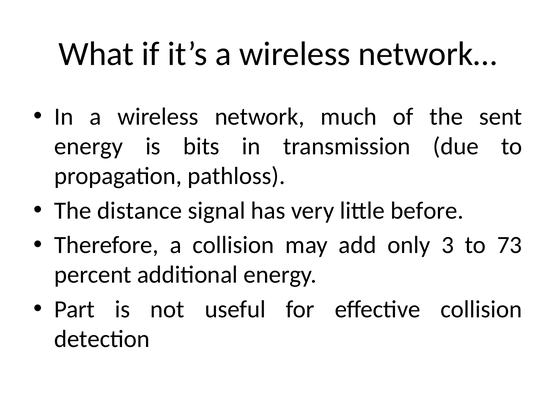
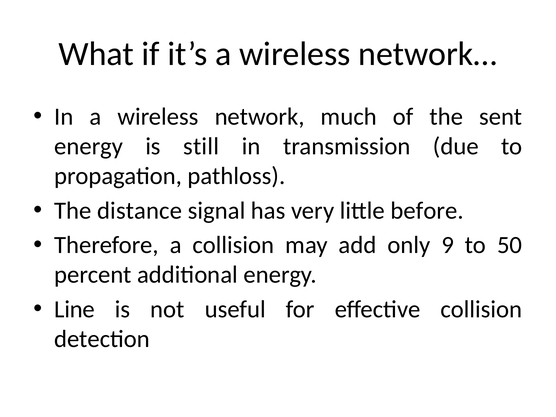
bits: bits -> still
3: 3 -> 9
73: 73 -> 50
Part: Part -> Line
